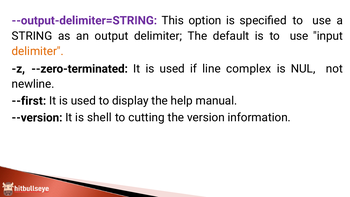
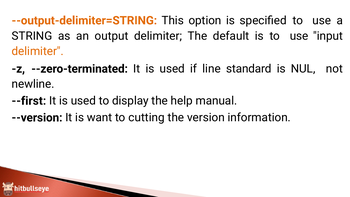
--output-delimiter=STRING colour: purple -> orange
complex: complex -> standard
shell: shell -> want
